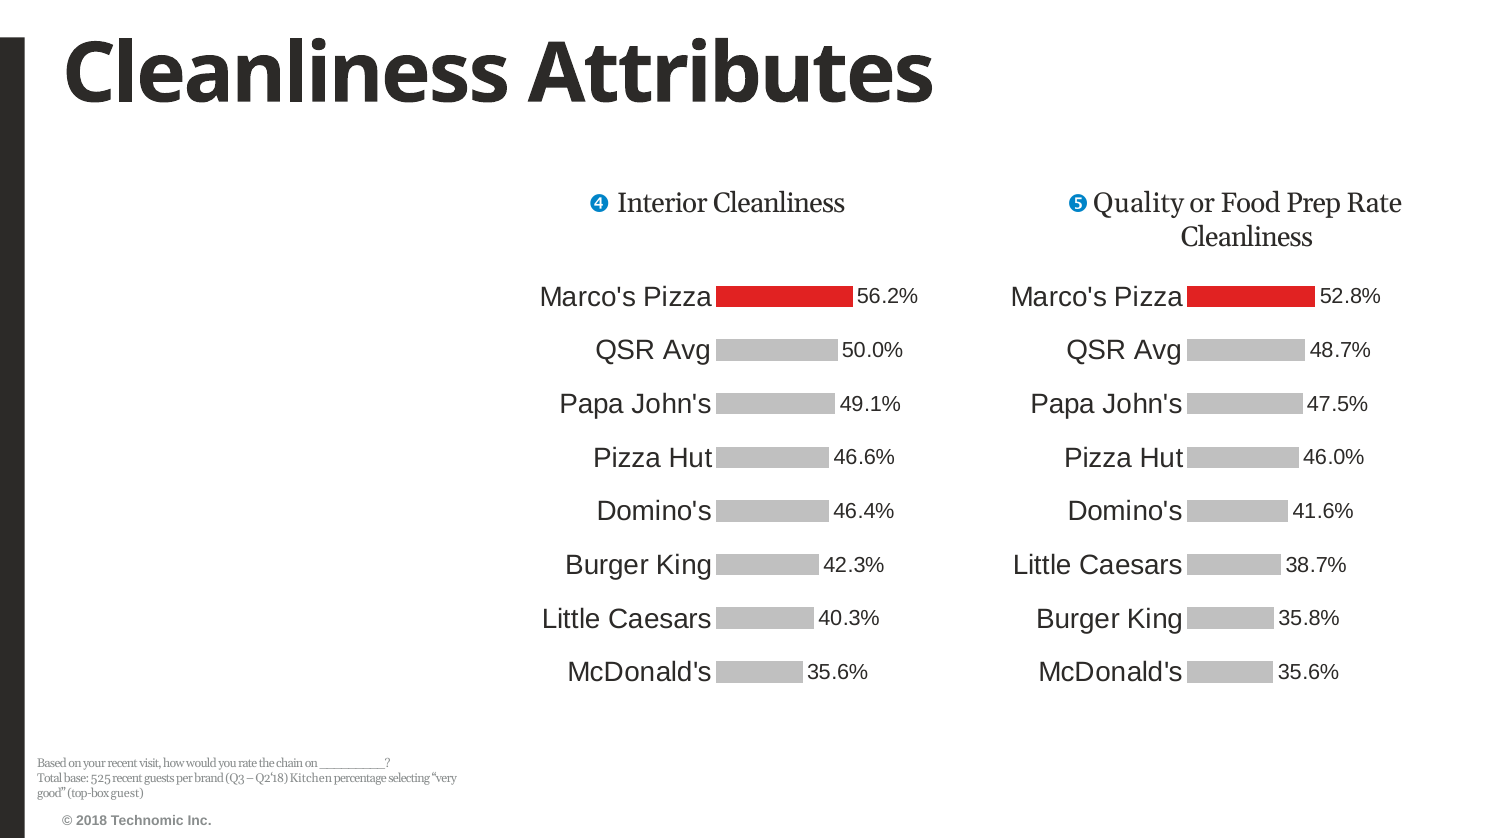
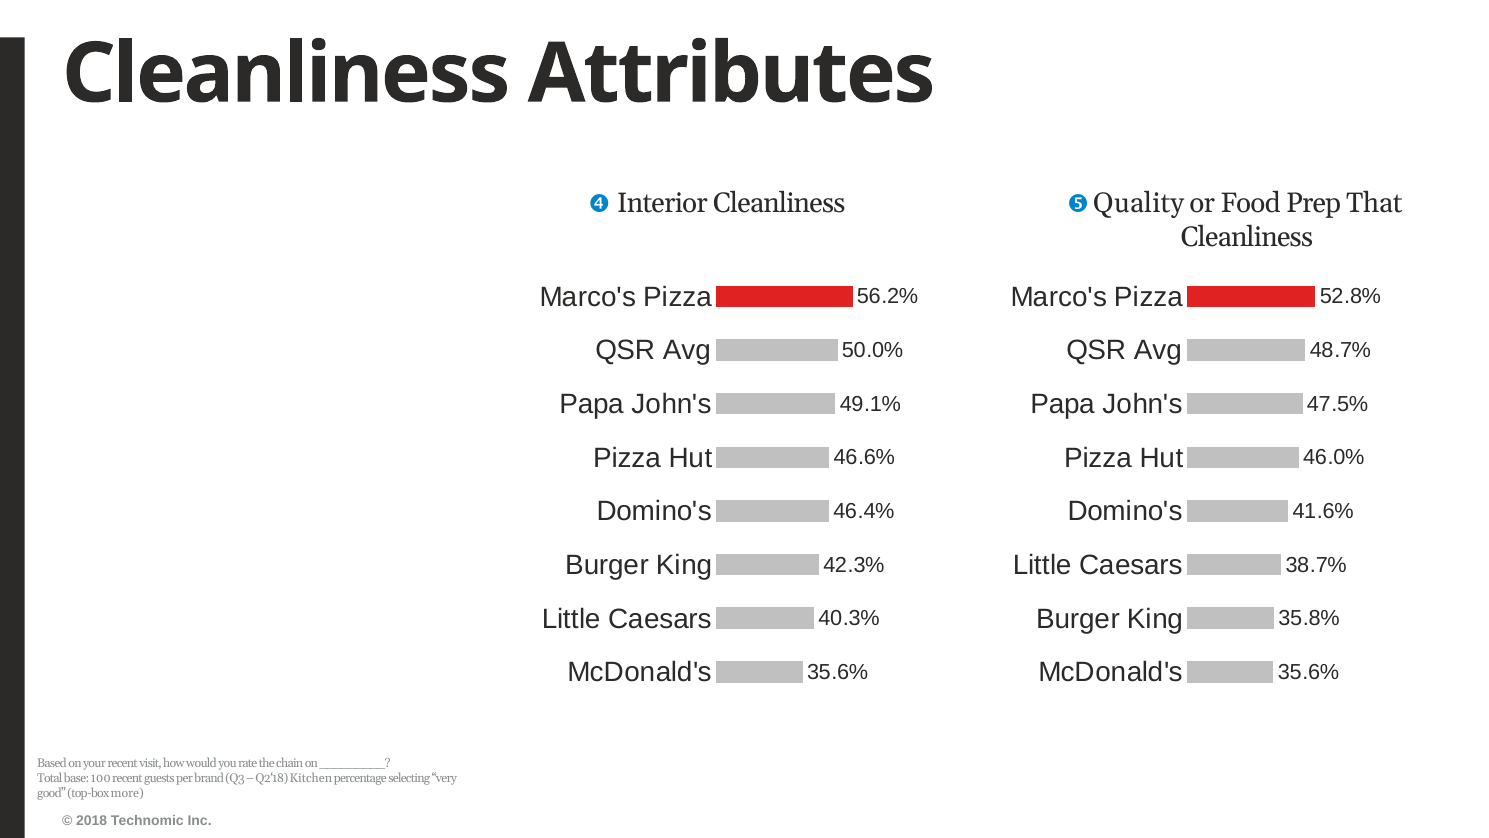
Prep Rate: Rate -> That
525: 525 -> 100
guest: guest -> more
